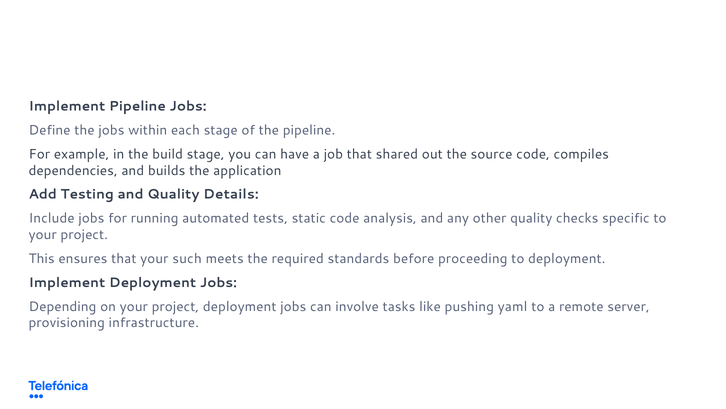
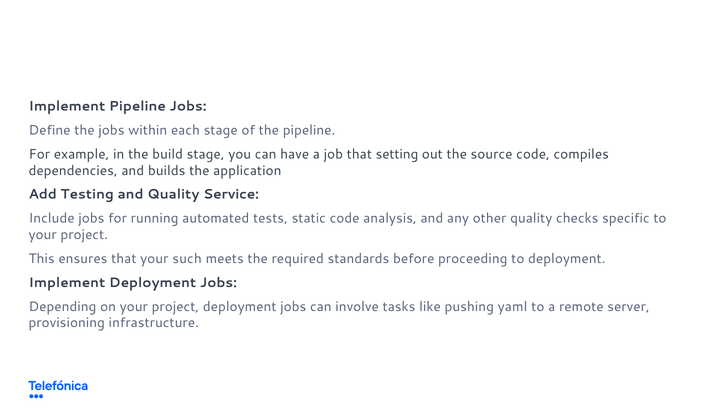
shared: shared -> setting
Details: Details -> Service
